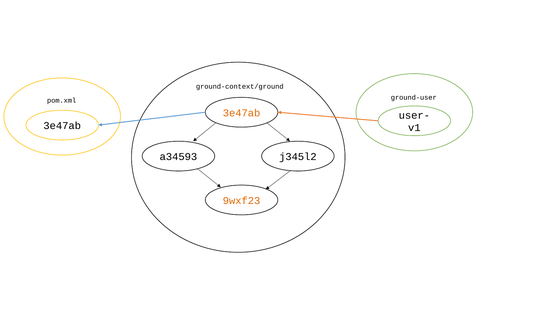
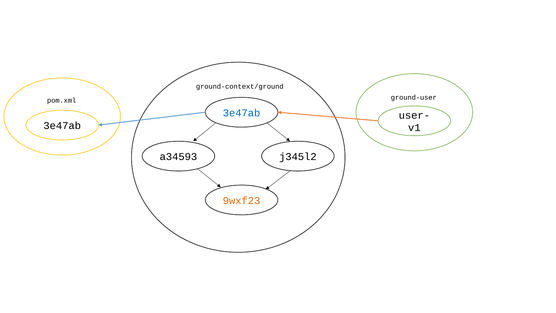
3e47ab at (242, 113) colour: orange -> blue
